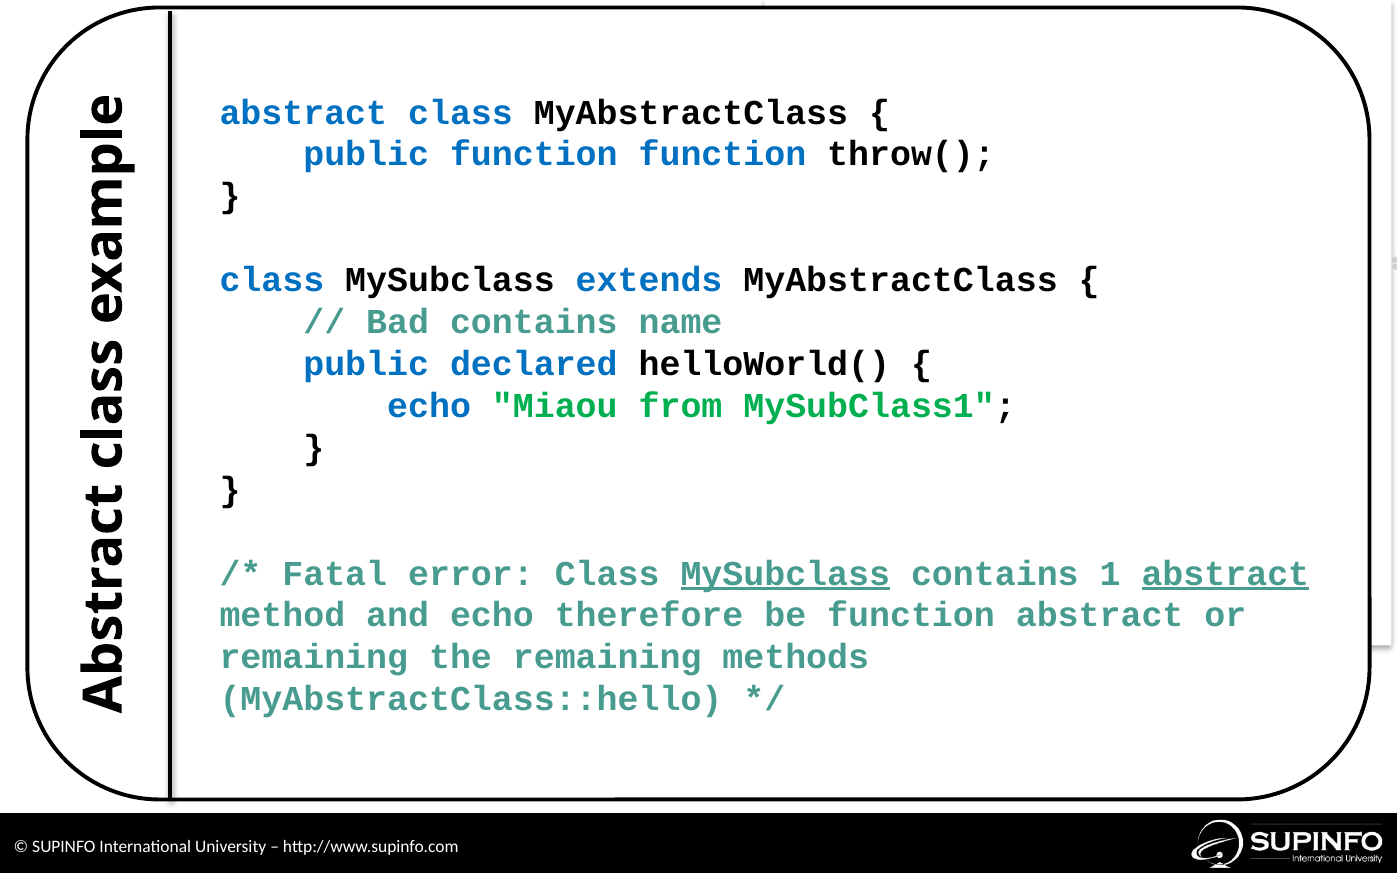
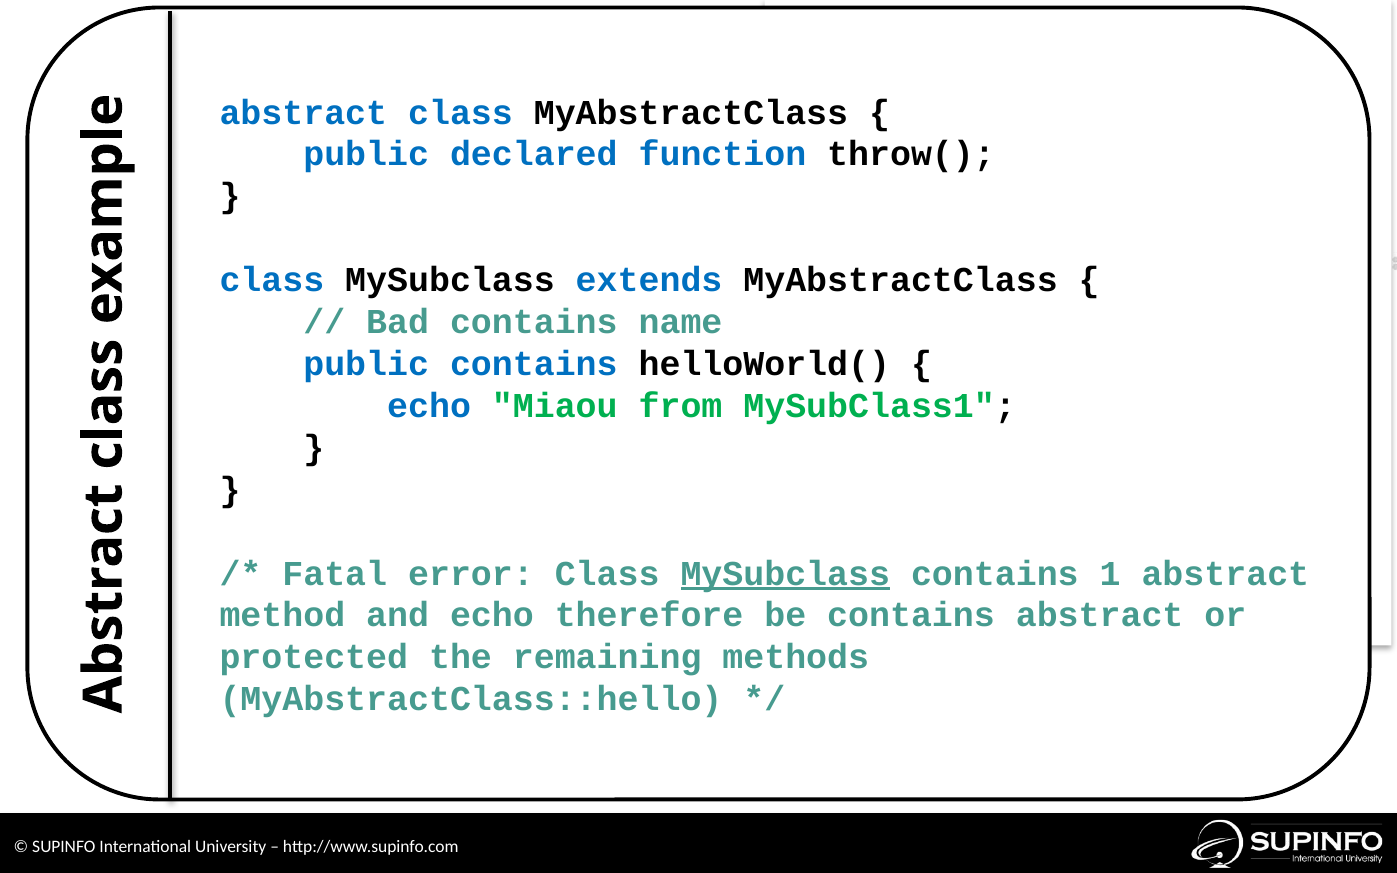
public function: function -> declared
public declared: declared -> contains
abstract at (1225, 574) underline: present -> none
be function: function -> contains
remaining at (314, 657): remaining -> protected
